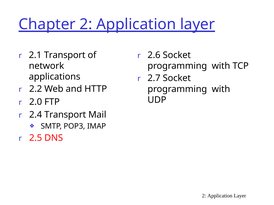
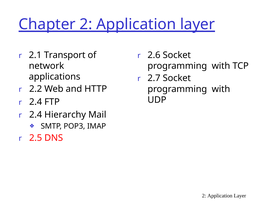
2.0 at (36, 102): 2.0 -> 2.4
2.4 Transport: Transport -> Hierarchy
